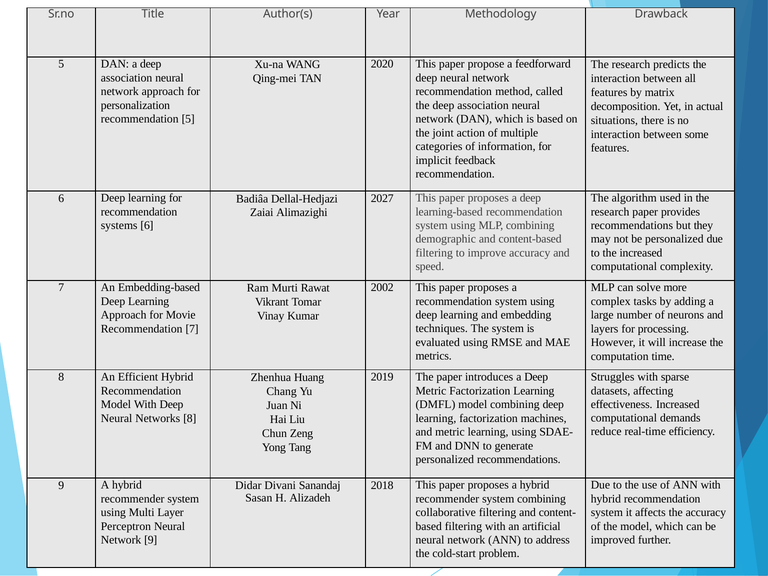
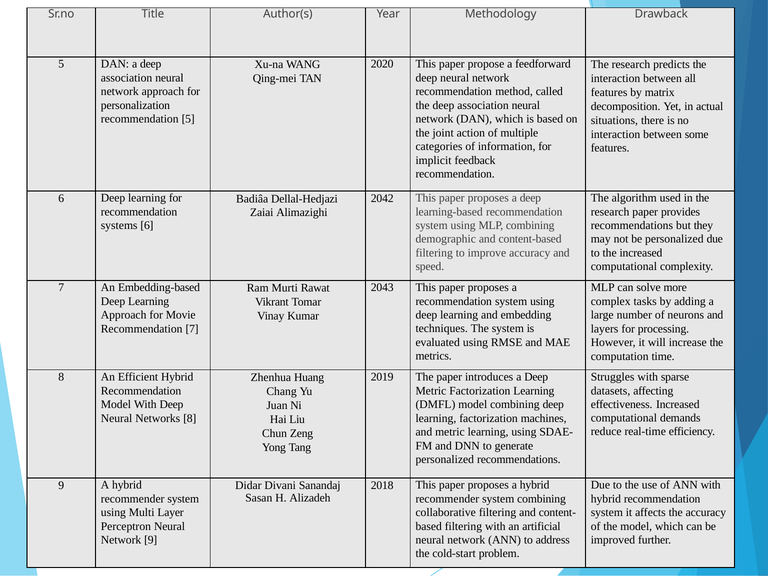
2027: 2027 -> 2042
2002: 2002 -> 2043
